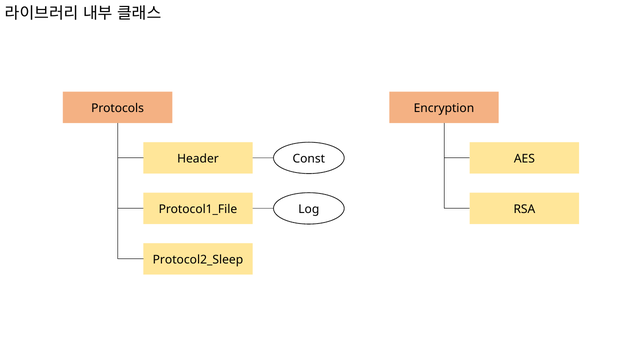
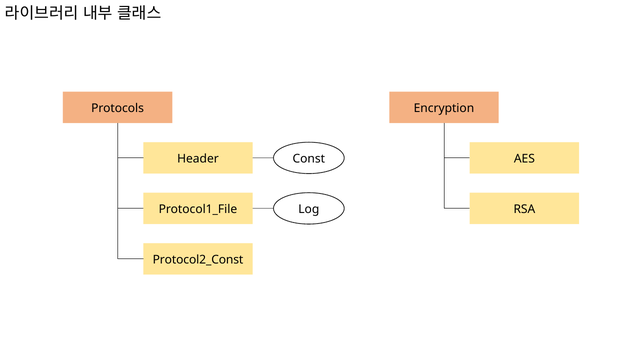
Protocol2_Sleep: Protocol2_Sleep -> Protocol2_Const
